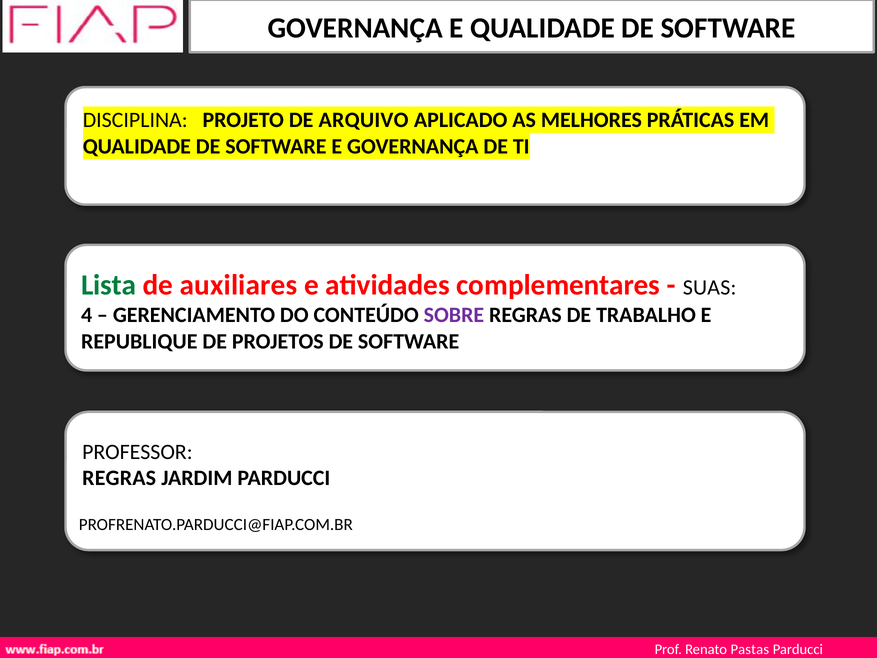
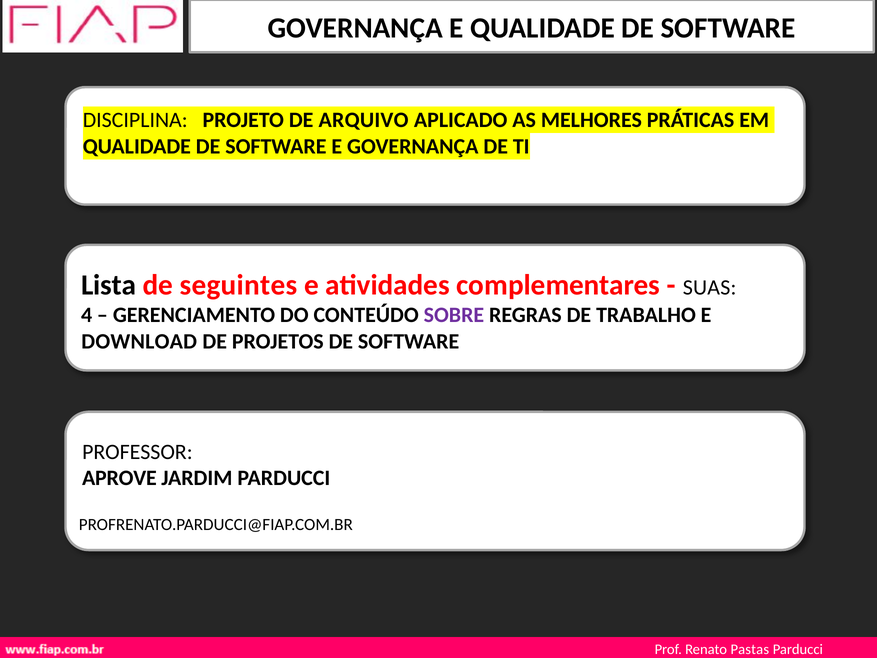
Lista colour: green -> black
auxiliares: auxiliares -> seguintes
REPUBLIQUE: REPUBLIQUE -> DOWNLOAD
REGRAS at (119, 478): REGRAS -> APROVE
